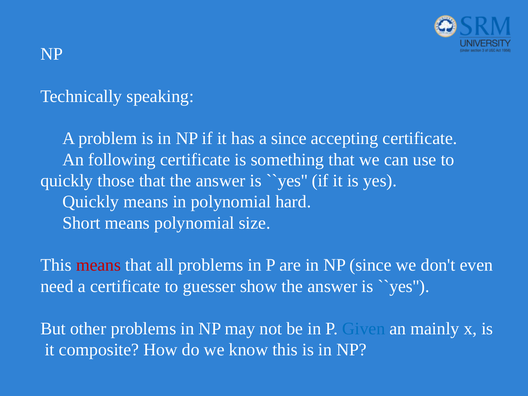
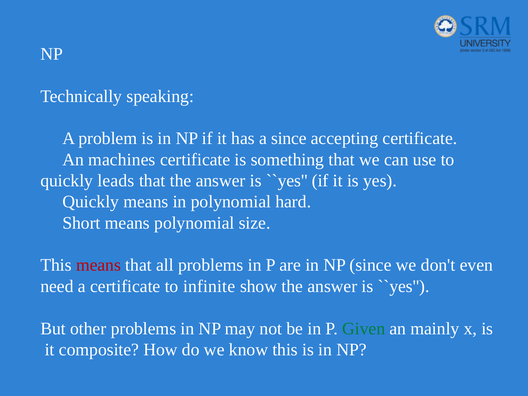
following: following -> machines
those: those -> leads
guesser: guesser -> infinite
Given colour: blue -> green
